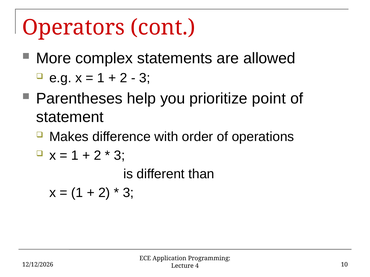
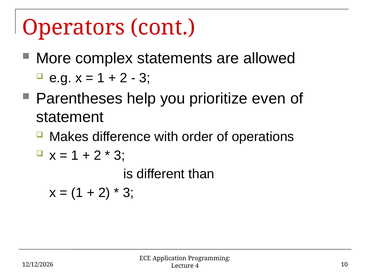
point: point -> even
